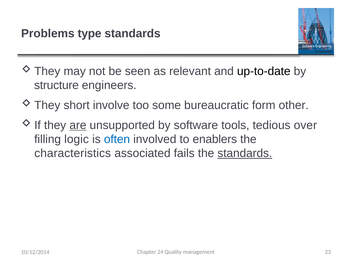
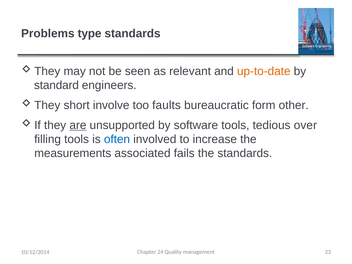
up-to-date colour: black -> orange
structure: structure -> standard
some: some -> faults
filling logic: logic -> tools
enablers: enablers -> increase
characteristics: characteristics -> measurements
standards at (245, 153) underline: present -> none
